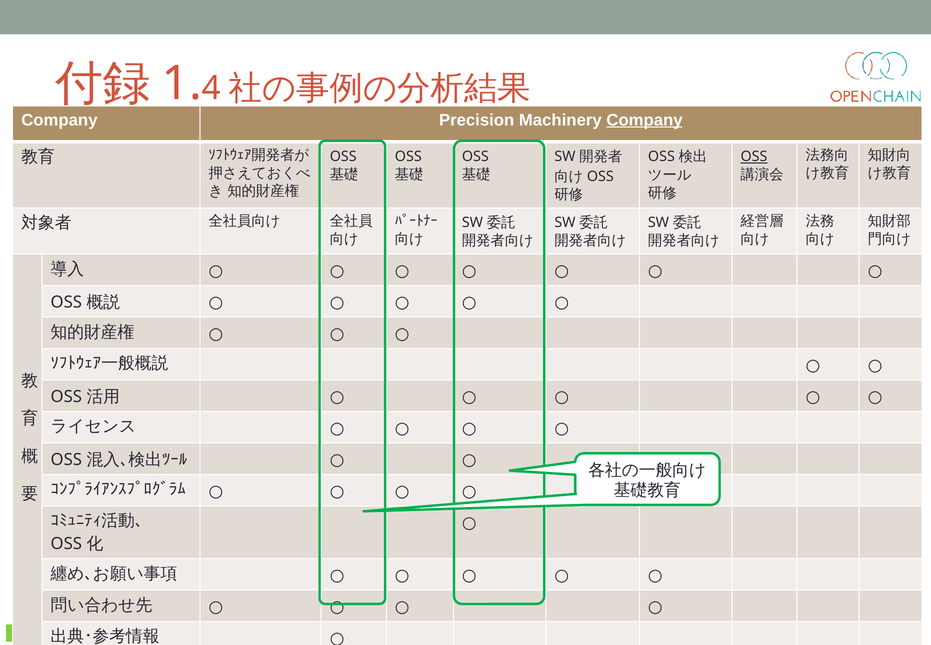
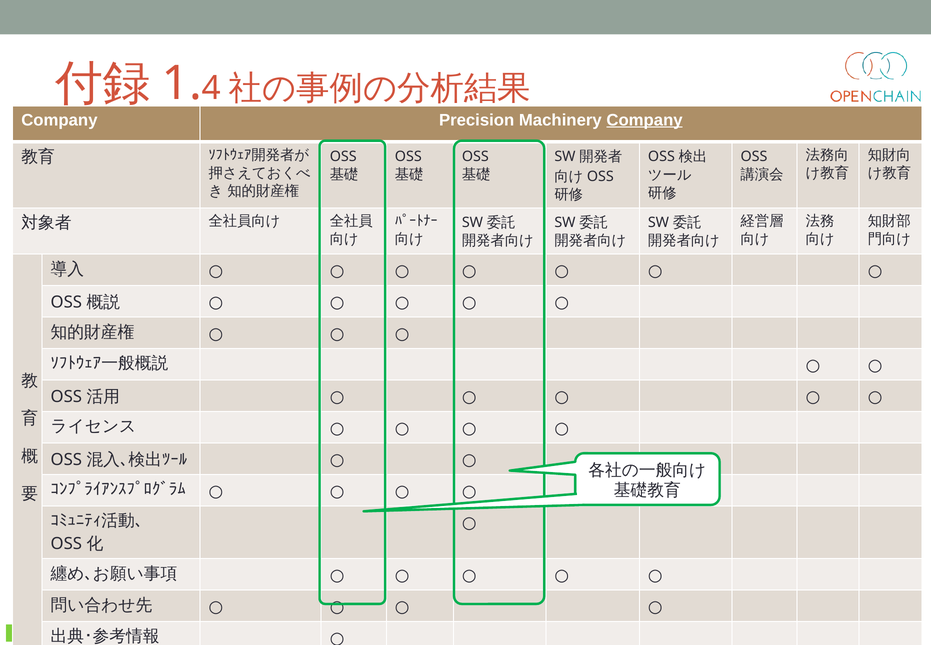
OSS at (754, 157) underline: present -> none
